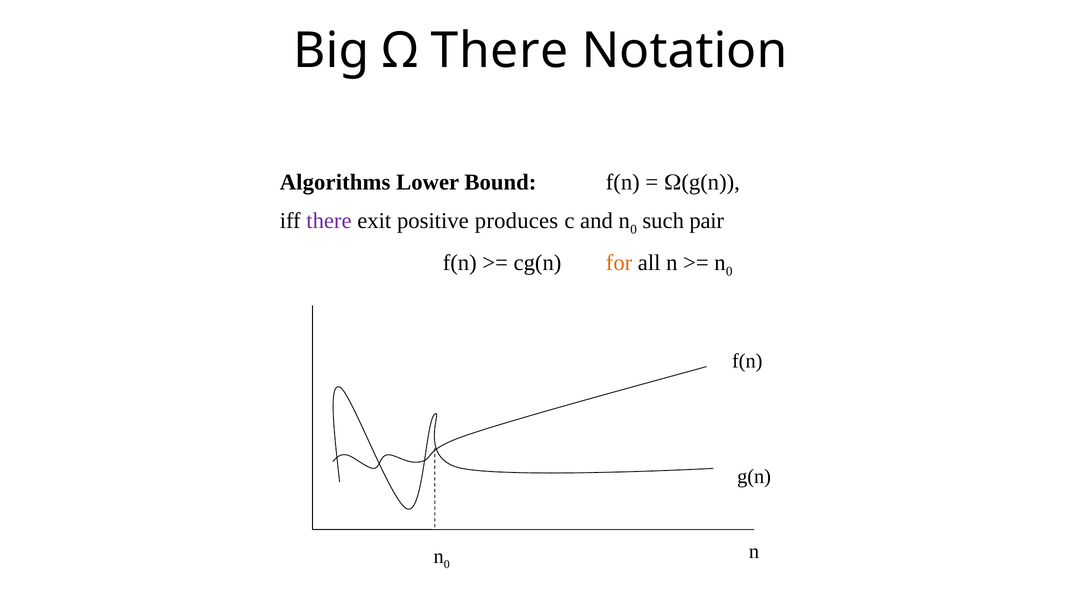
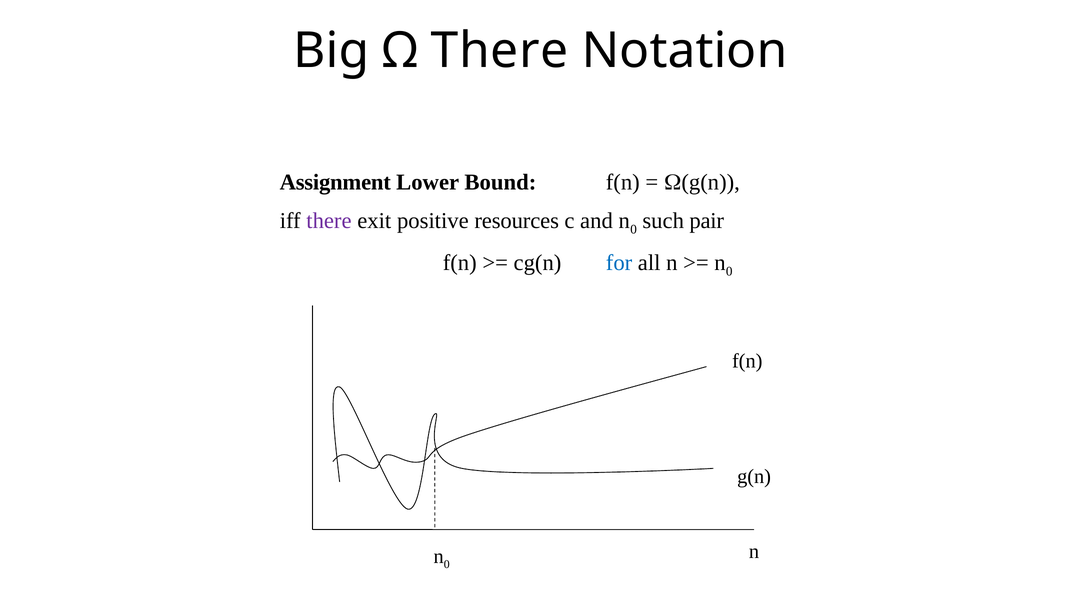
Algorithms: Algorithms -> Assignment
produces: produces -> resources
for colour: orange -> blue
